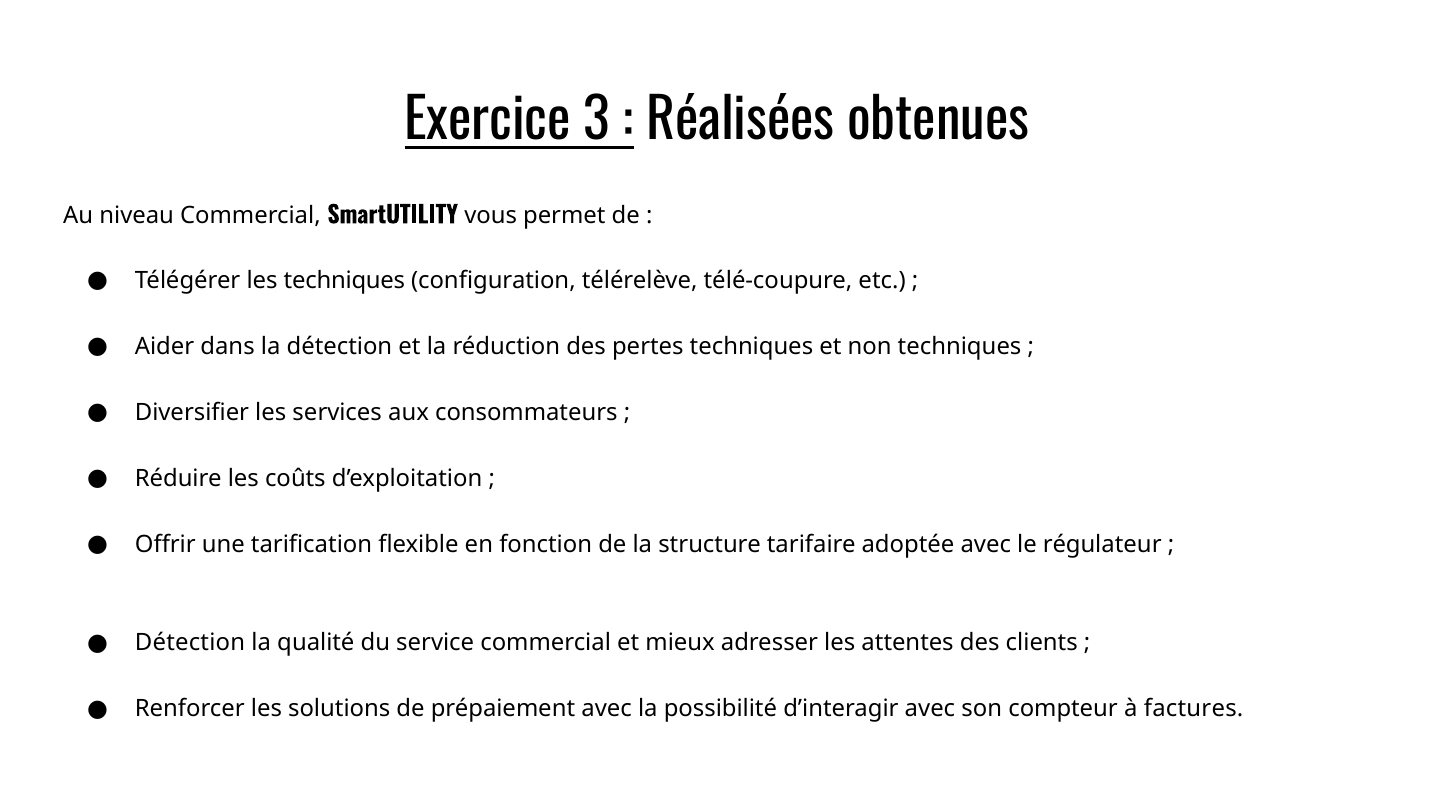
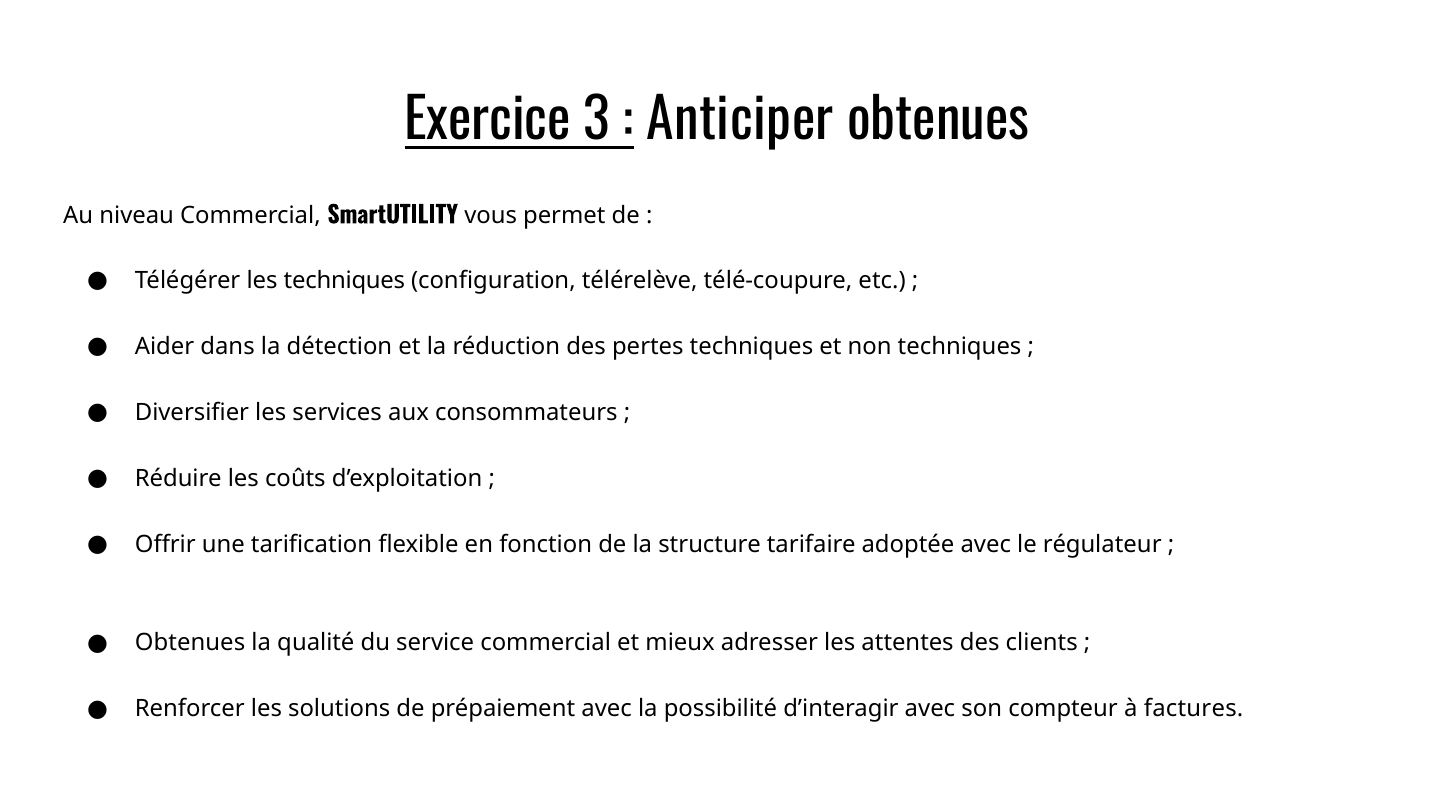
Réalisées: Réalisées -> Anticiper
Détection at (190, 643): Détection -> Obtenues
